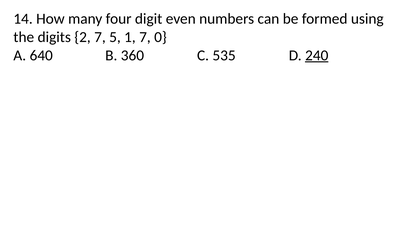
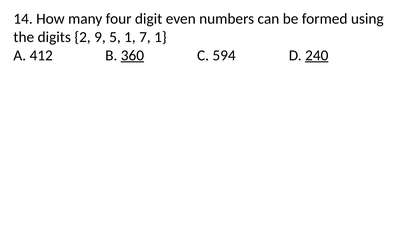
2 7: 7 -> 9
7 0: 0 -> 1
640: 640 -> 412
360 underline: none -> present
535: 535 -> 594
